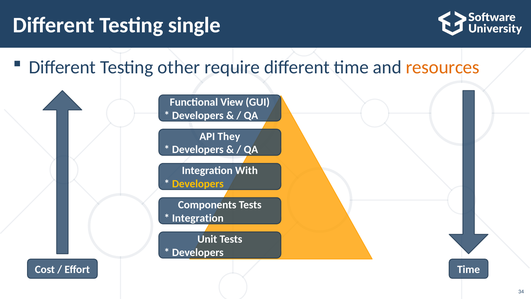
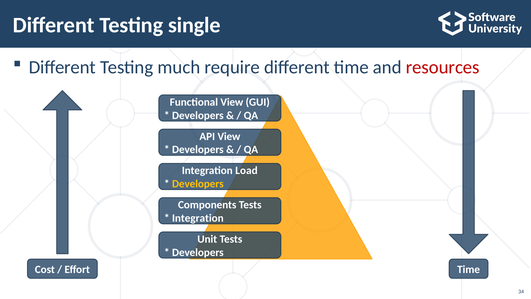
other: other -> much
resources colour: orange -> red
API They: They -> View
With: With -> Load
